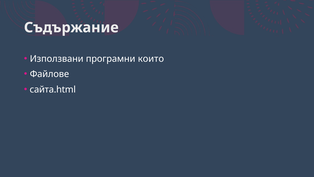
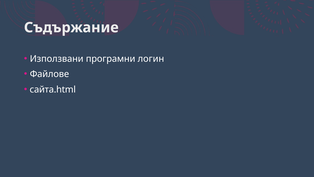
които: които -> логин
